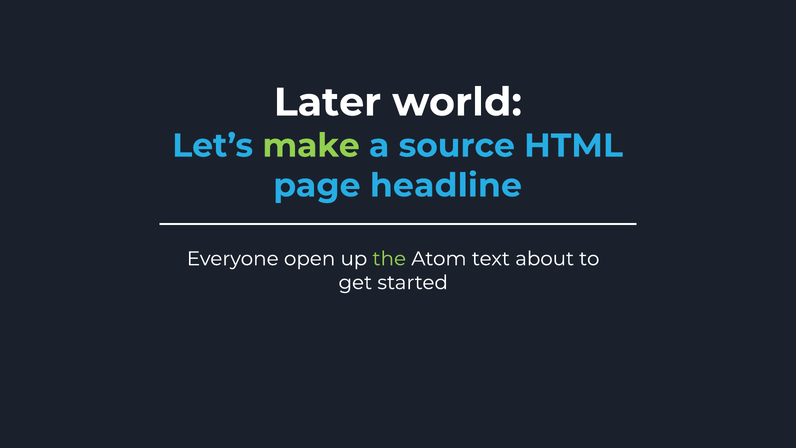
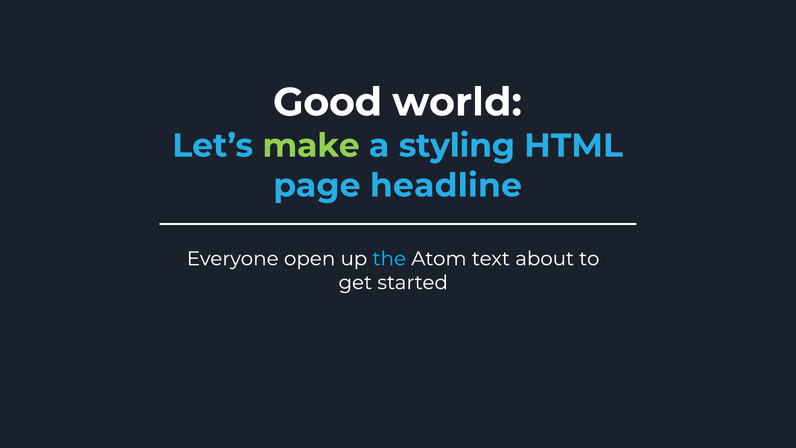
Later: Later -> Good
source: source -> styling
the colour: light green -> light blue
